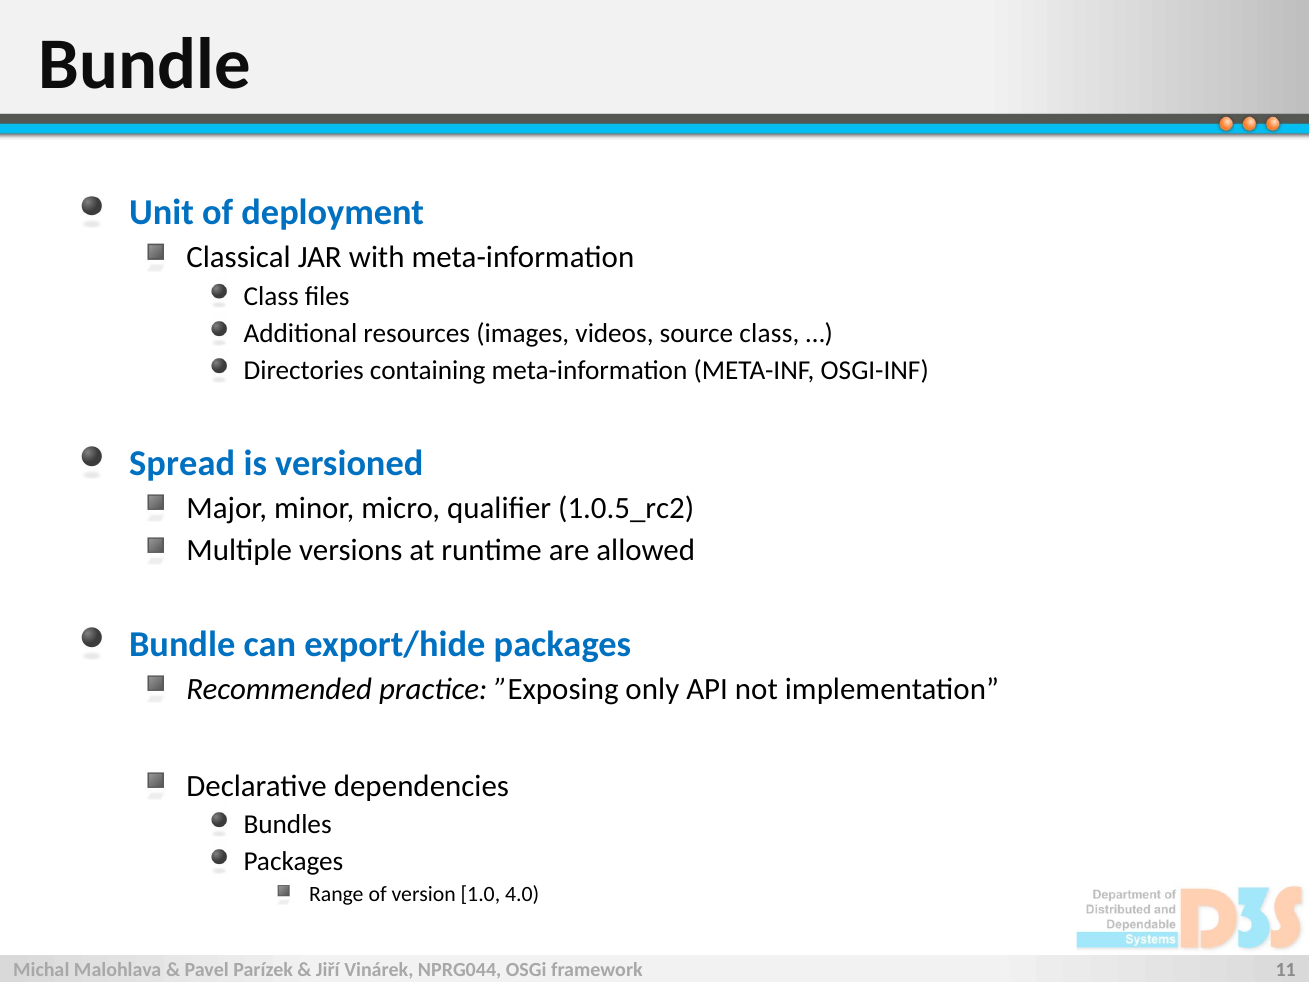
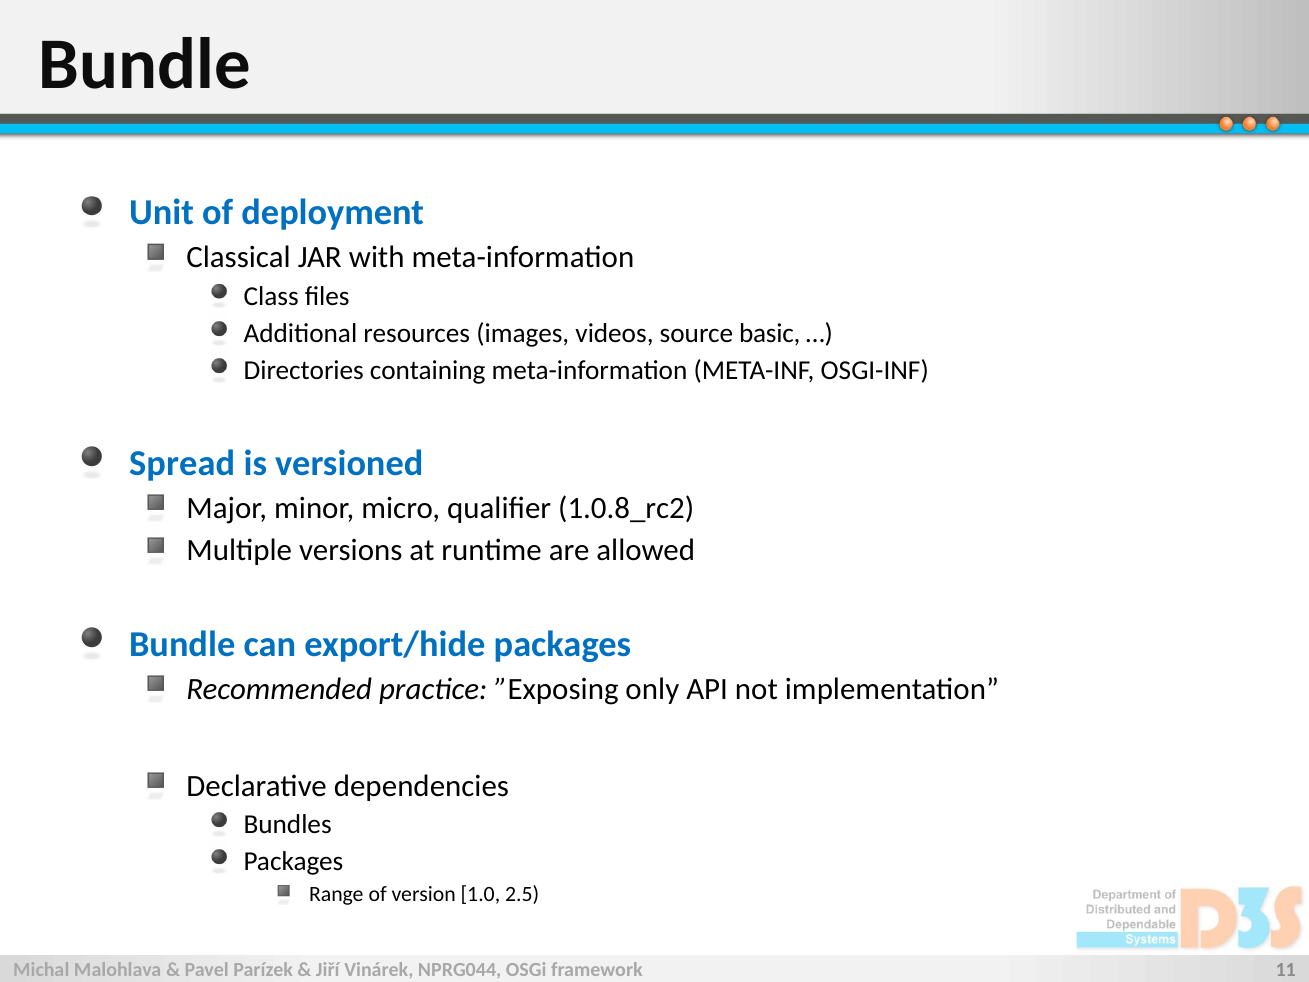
source class: class -> basic
1.0.5_rc2: 1.0.5_rc2 -> 1.0.8_rc2
4.0: 4.0 -> 2.5
